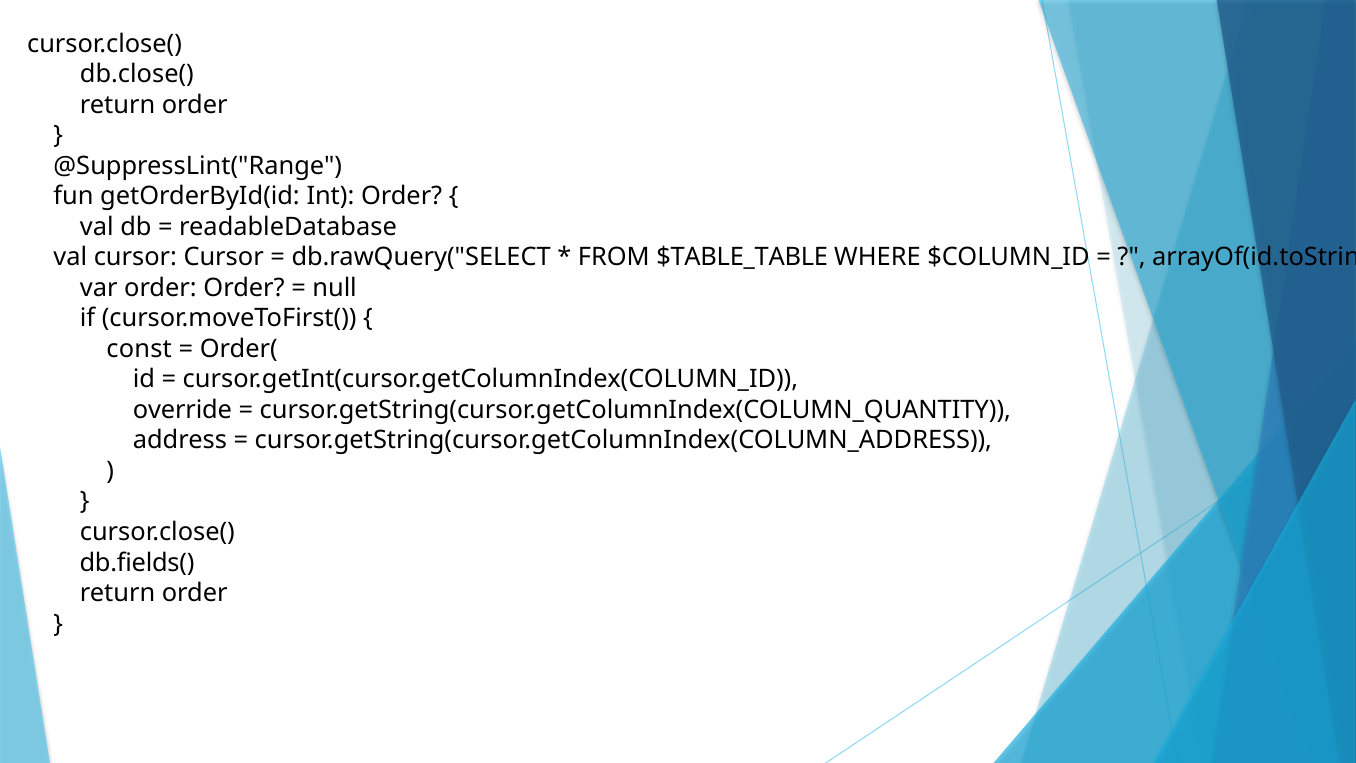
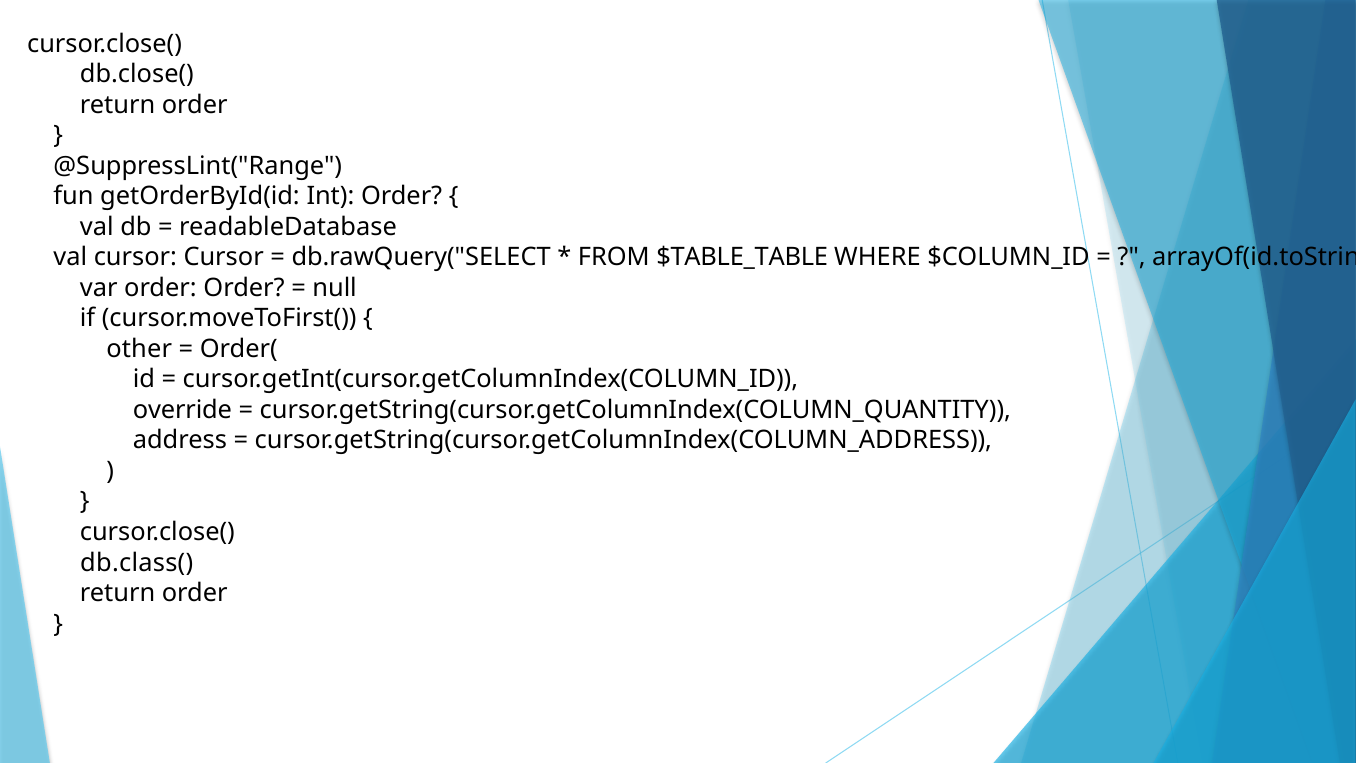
const: const -> other
db.fields(: db.fields( -> db.class(
